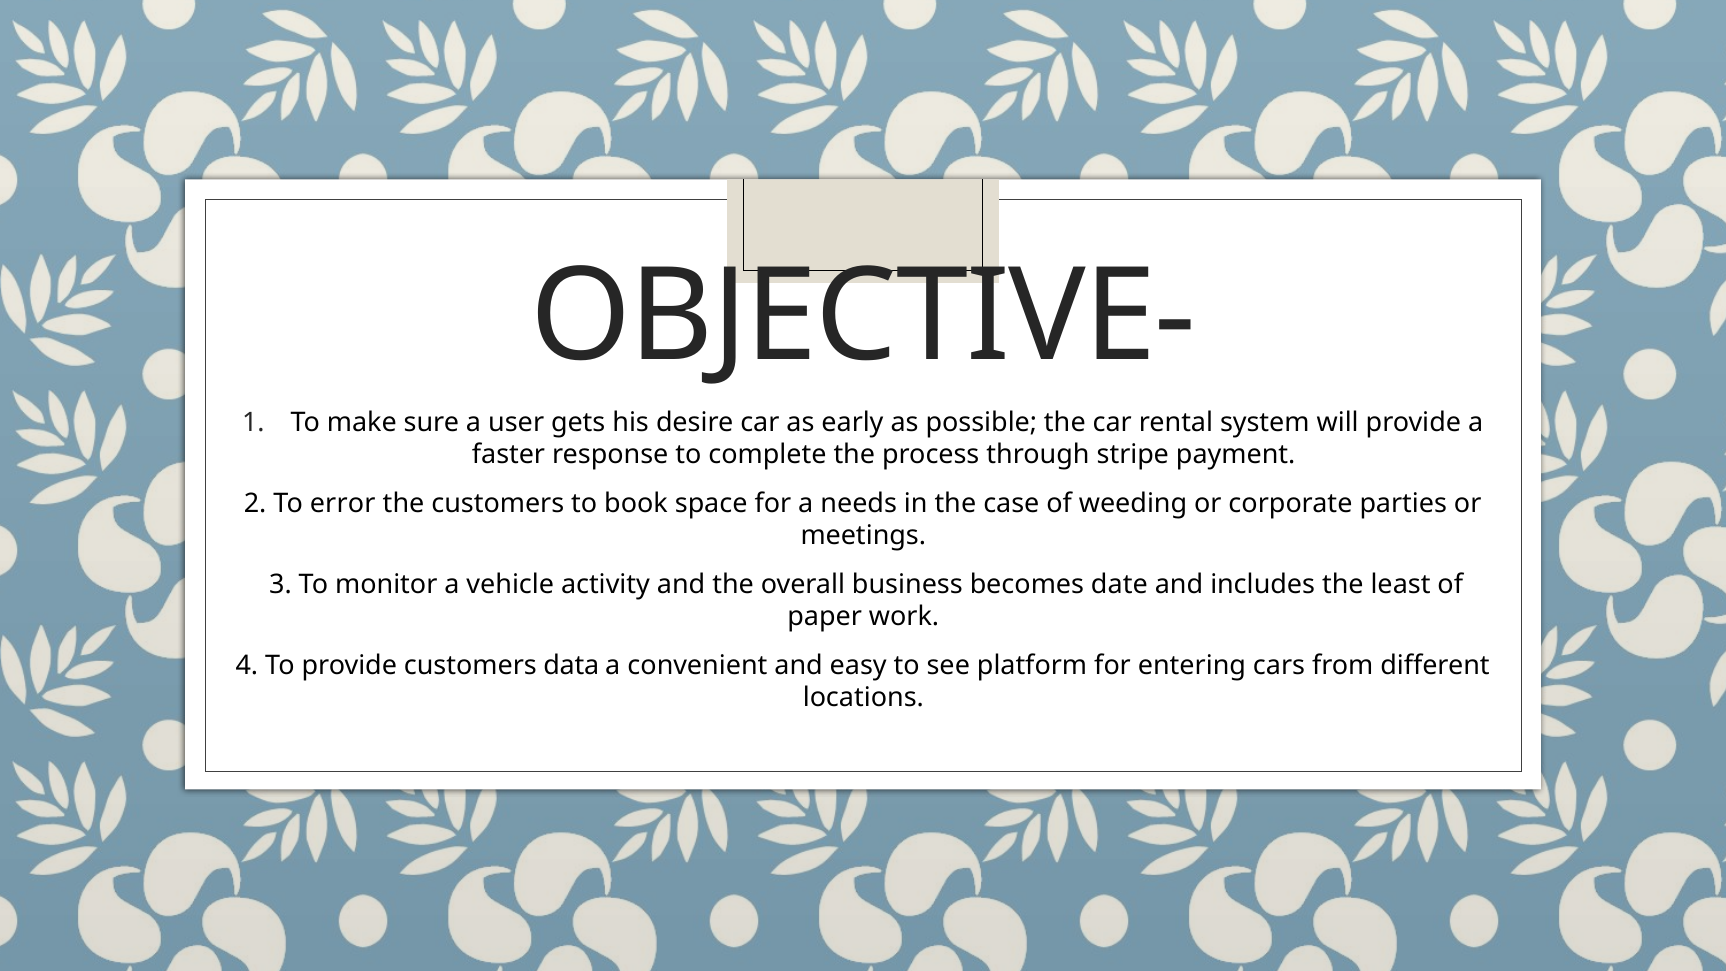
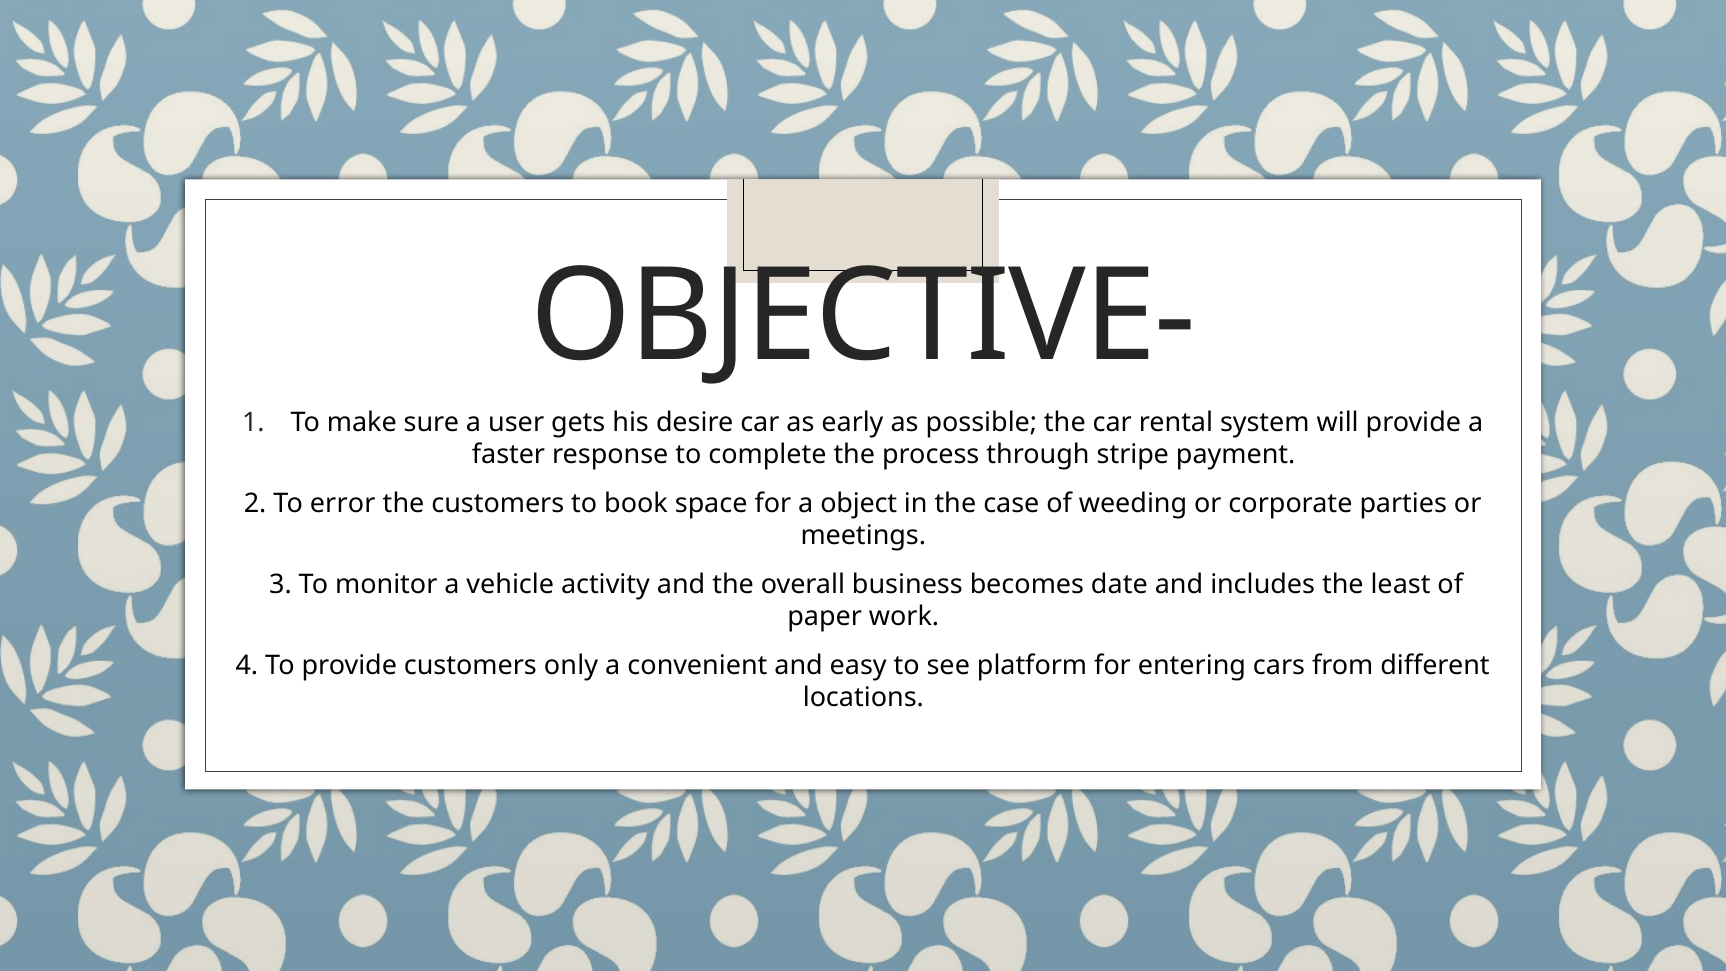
needs: needs -> object
data: data -> only
